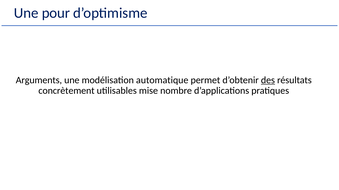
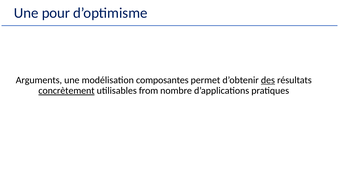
automatique: automatique -> composantes
concrètement underline: none -> present
mise: mise -> from
